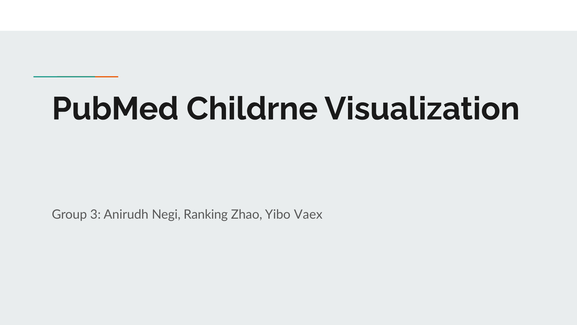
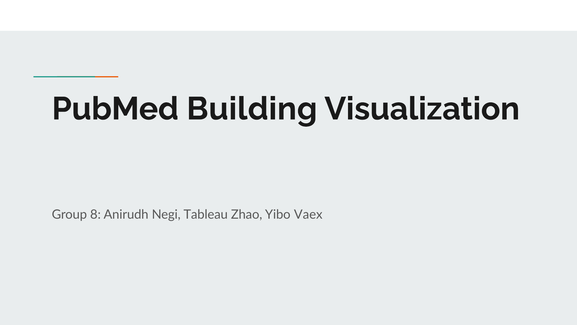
Childrne: Childrne -> Building
3: 3 -> 8
Ranking: Ranking -> Tableau
